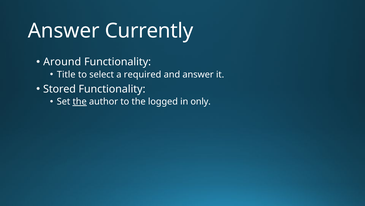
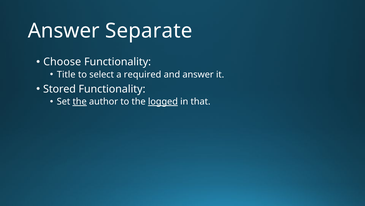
Currently: Currently -> Separate
Around: Around -> Choose
logged underline: none -> present
only: only -> that
